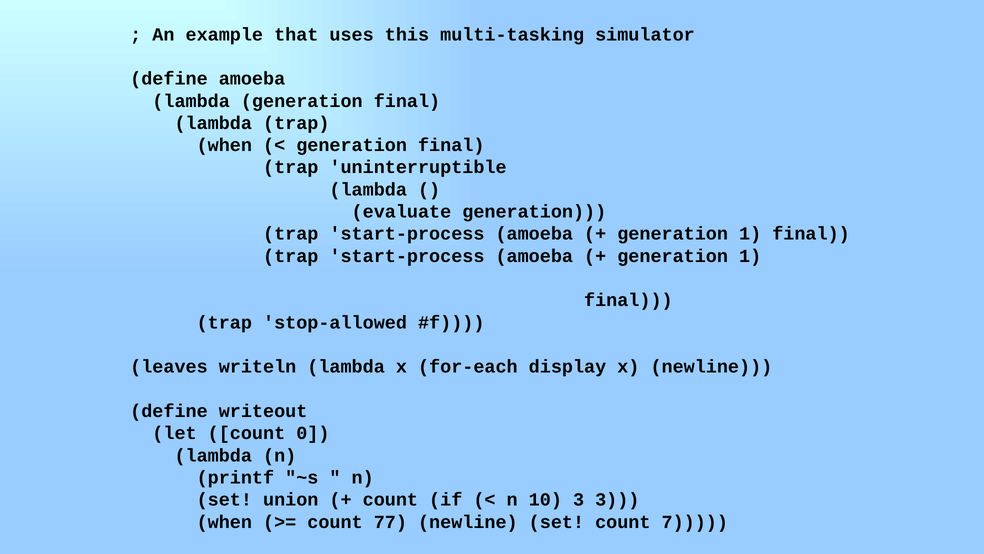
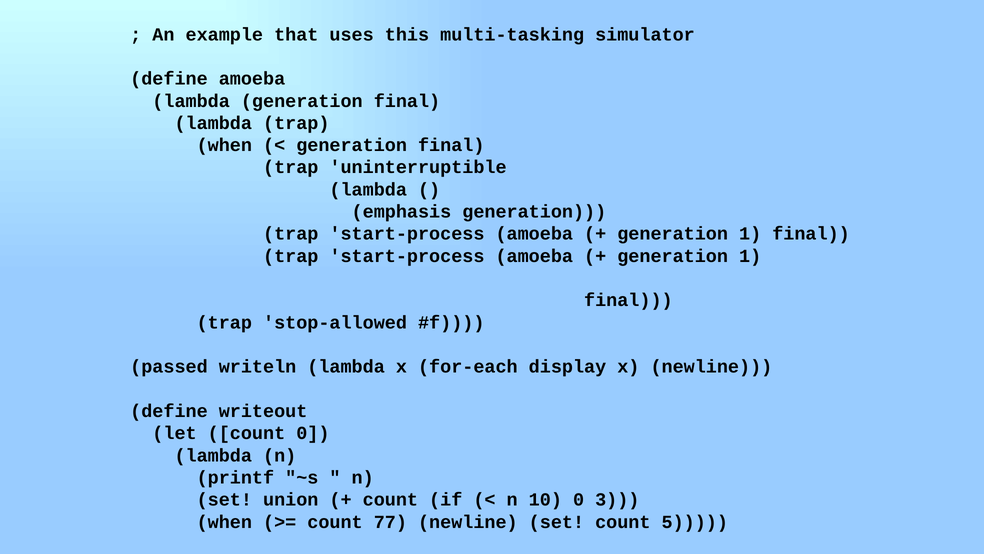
evaluate: evaluate -> emphasis
leaves: leaves -> passed
10 3: 3 -> 0
7: 7 -> 5
